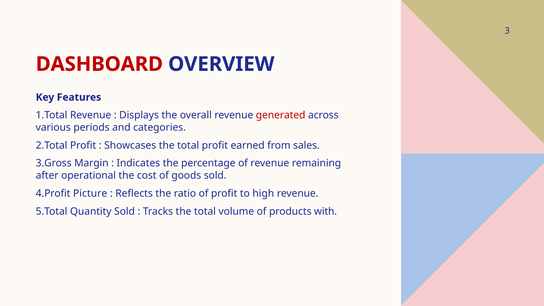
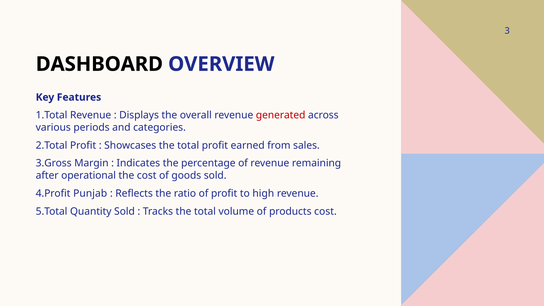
DASHBOARD colour: red -> black
Picture: Picture -> Punjab
products with: with -> cost
